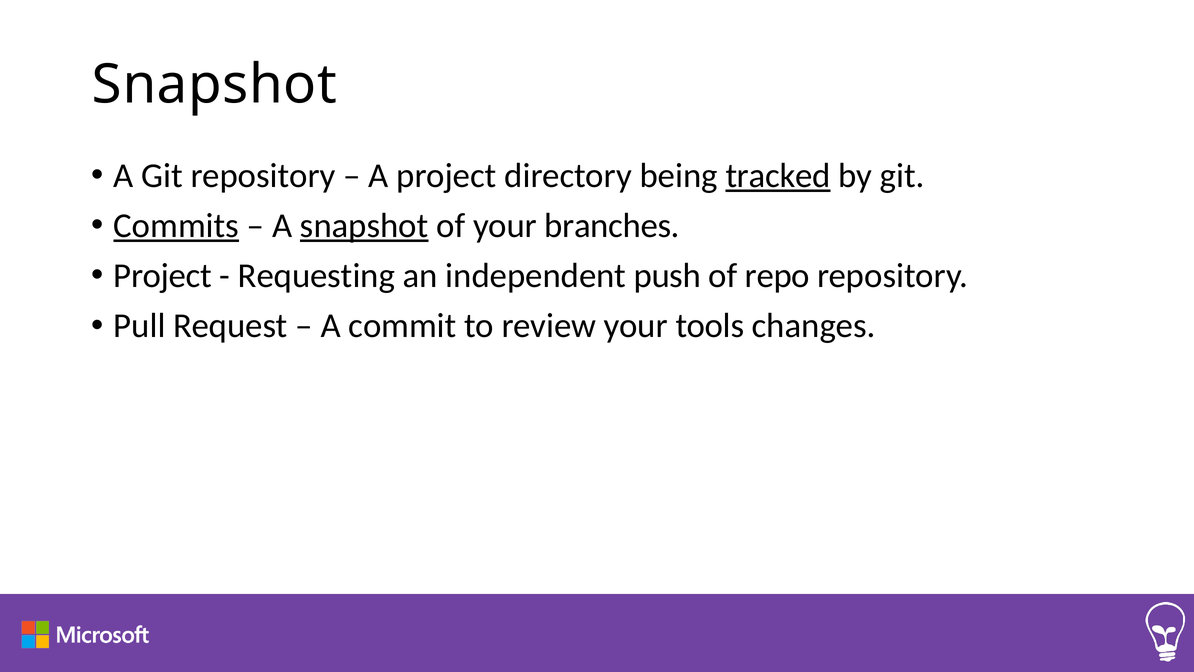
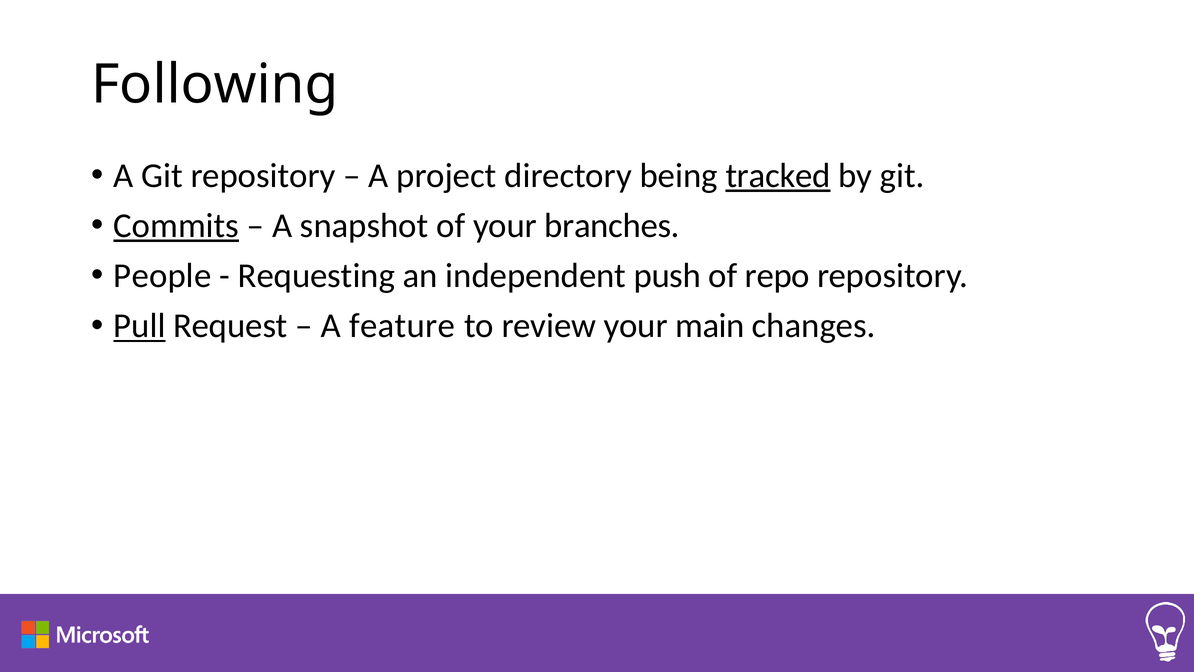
Snapshot at (214, 85): Snapshot -> Following
snapshot at (364, 226) underline: present -> none
Project at (163, 276): Project -> People
Pull underline: none -> present
commit: commit -> feature
tools: tools -> main
